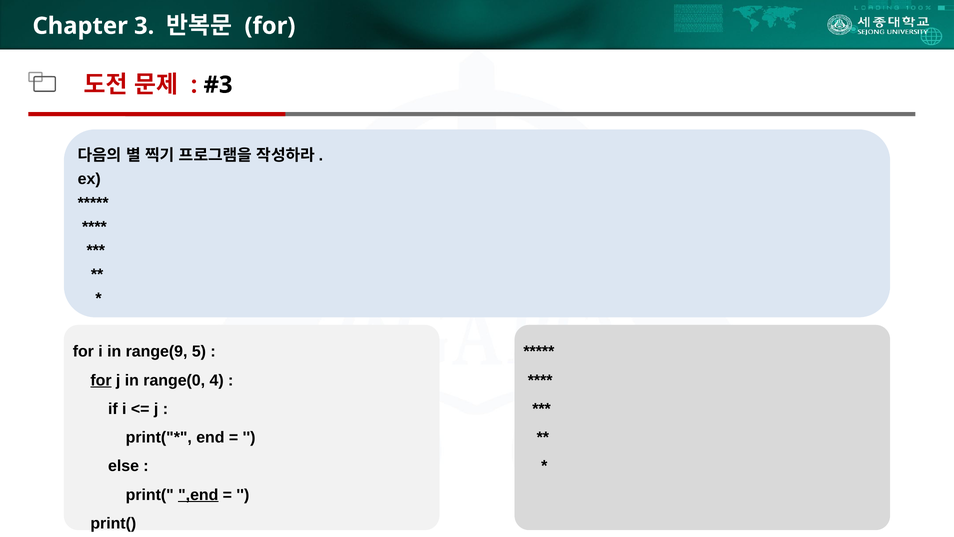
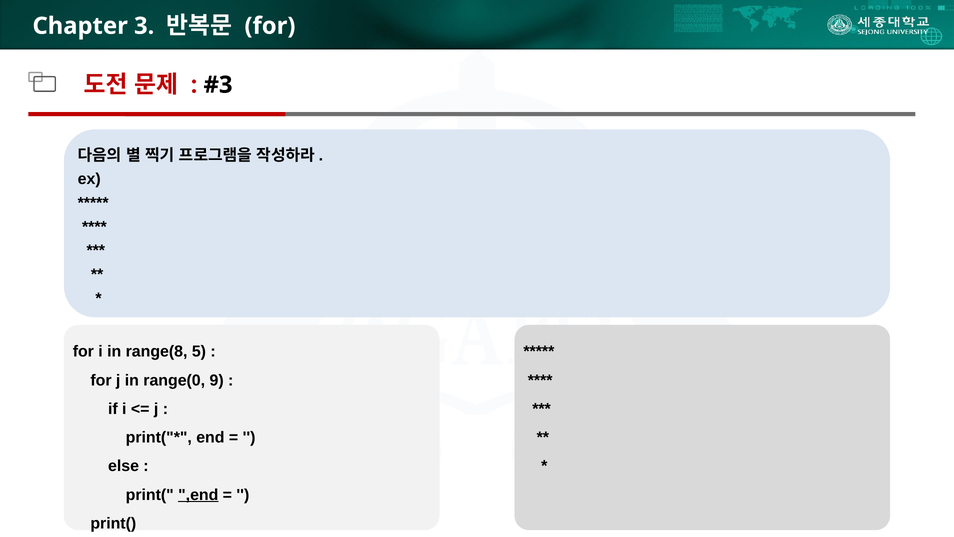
range(9: range(9 -> range(8
for at (101, 380) underline: present -> none
4: 4 -> 9
